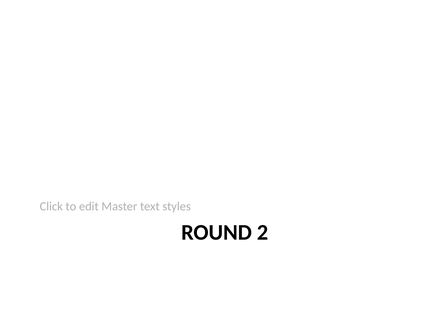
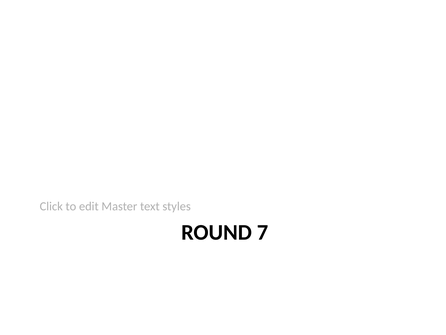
2: 2 -> 7
